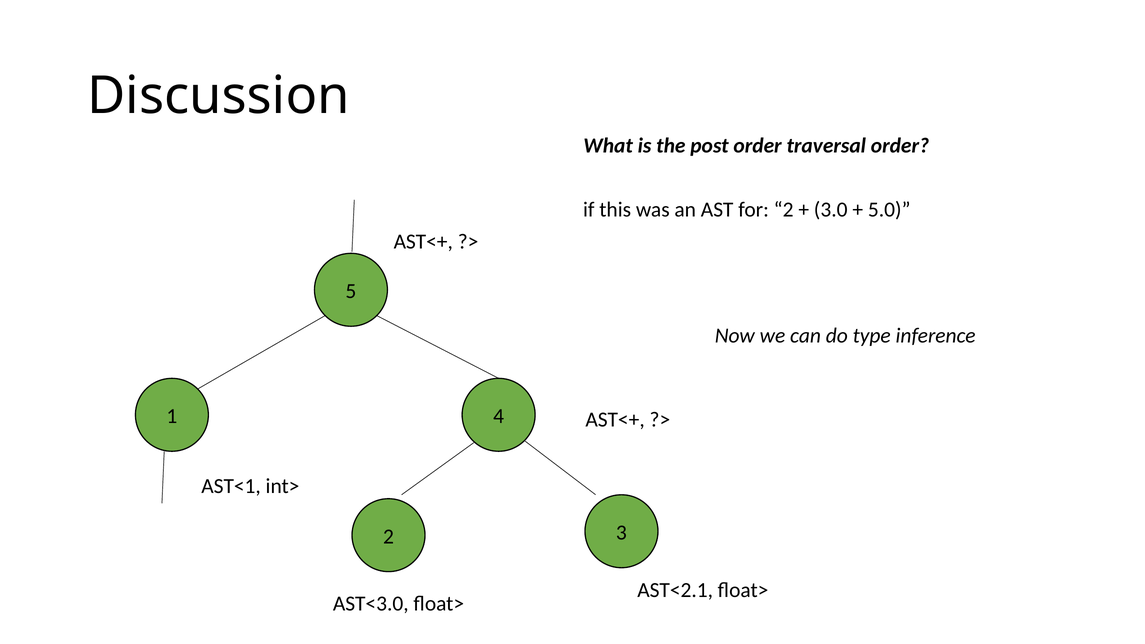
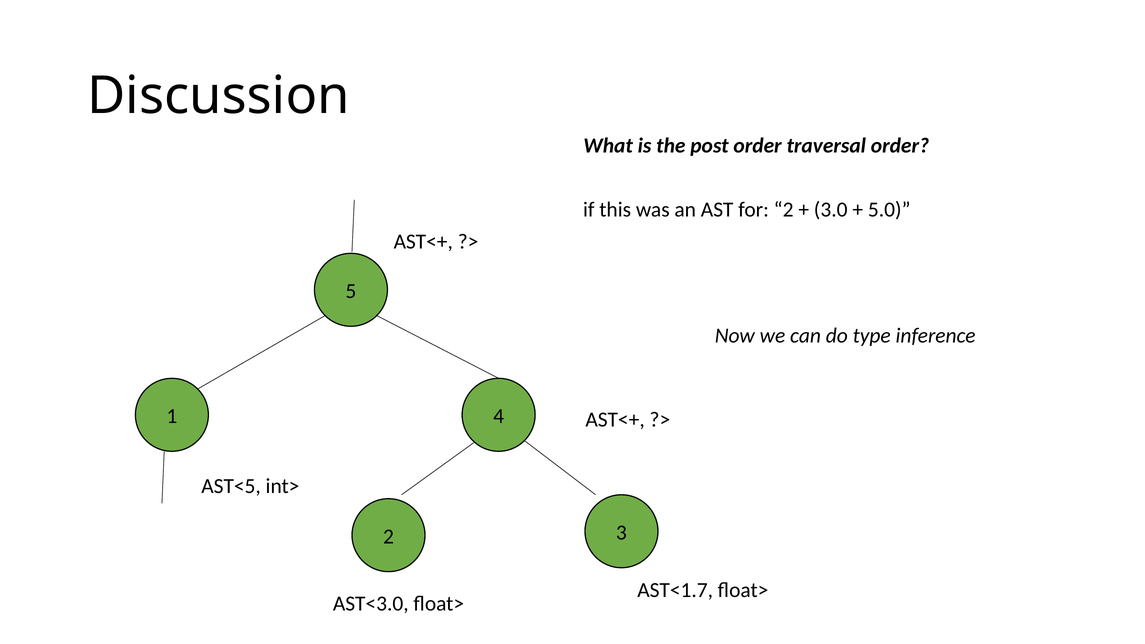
AST<1: AST<1 -> AST<5
AST<2.1: AST<2.1 -> AST<1.7
